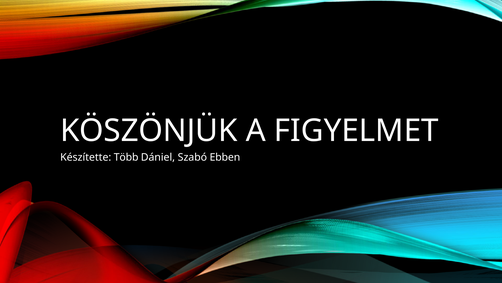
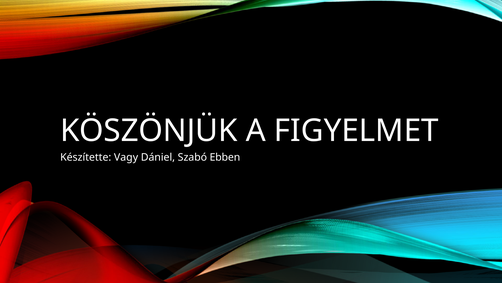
Több: Több -> Vagy
